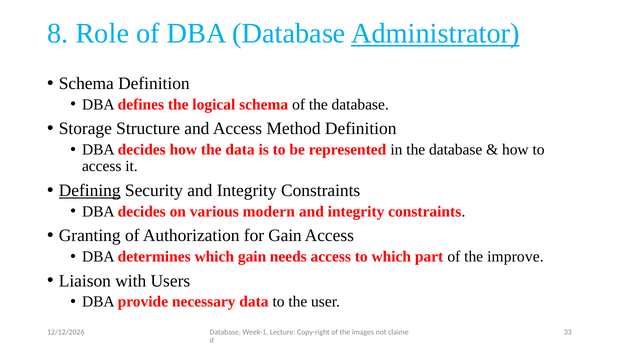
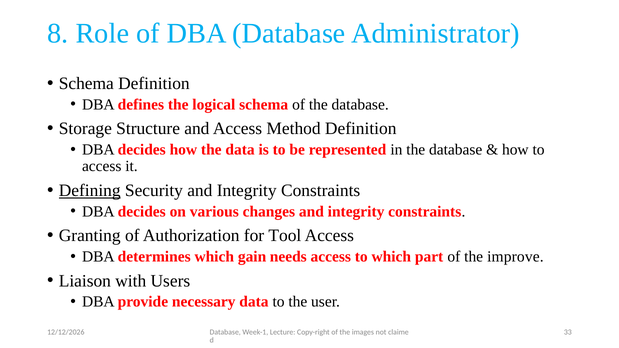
Administrator underline: present -> none
modern: modern -> changes
for Gain: Gain -> Tool
